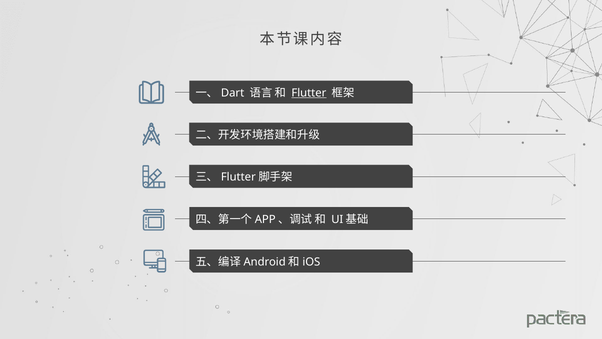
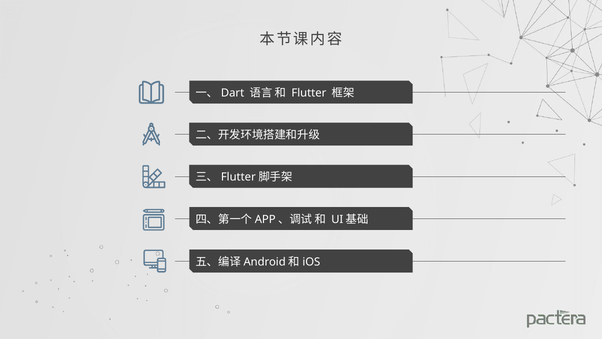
Flutter underline: present -> none
